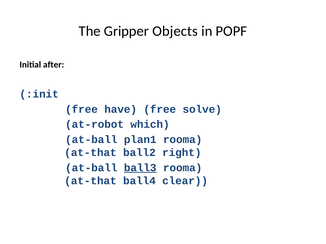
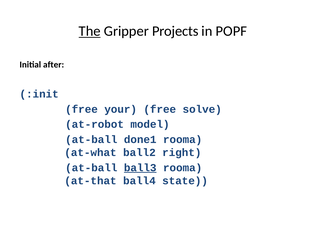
The underline: none -> present
Objects: Objects -> Projects
have: have -> your
which: which -> model
plan1: plan1 -> done1
at-that at (90, 153): at-that -> at-what
clear: clear -> state
